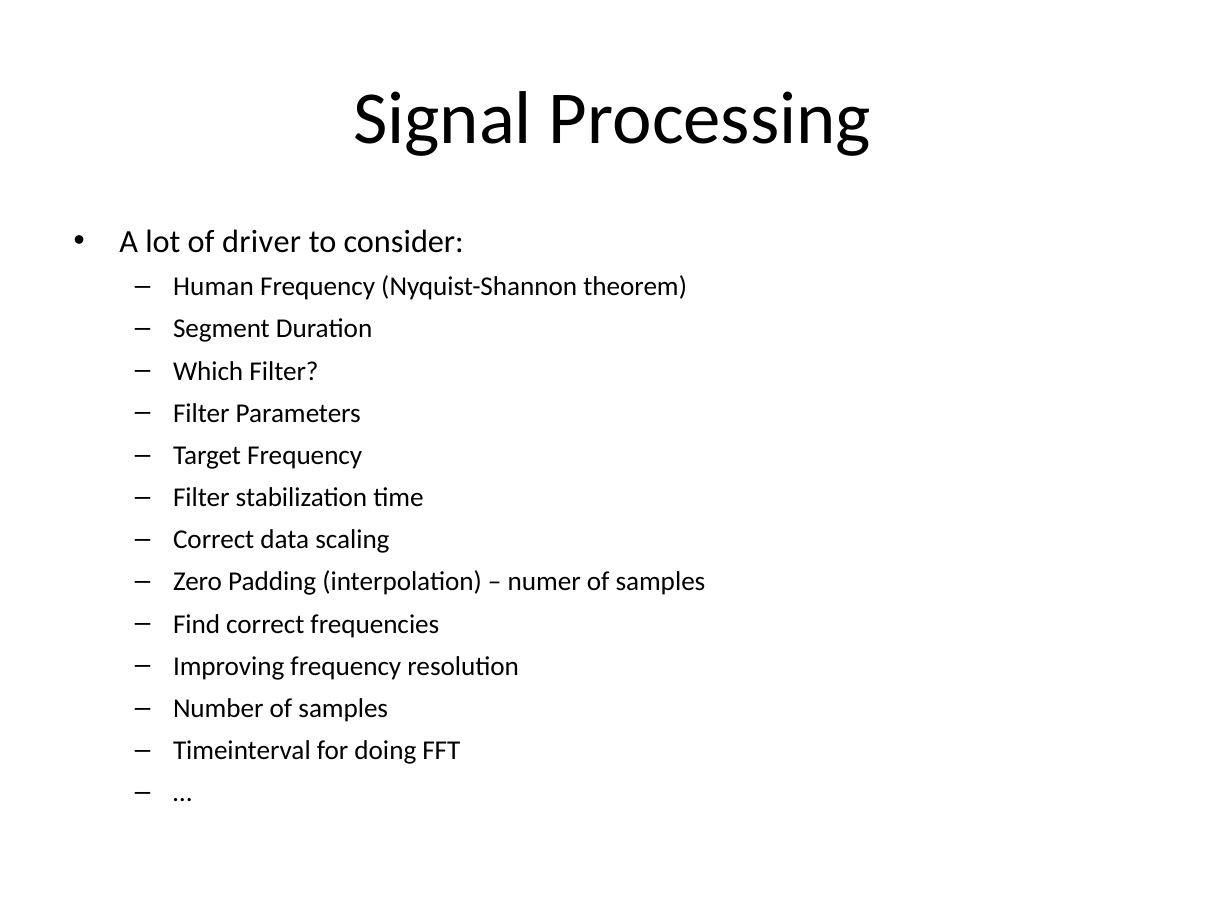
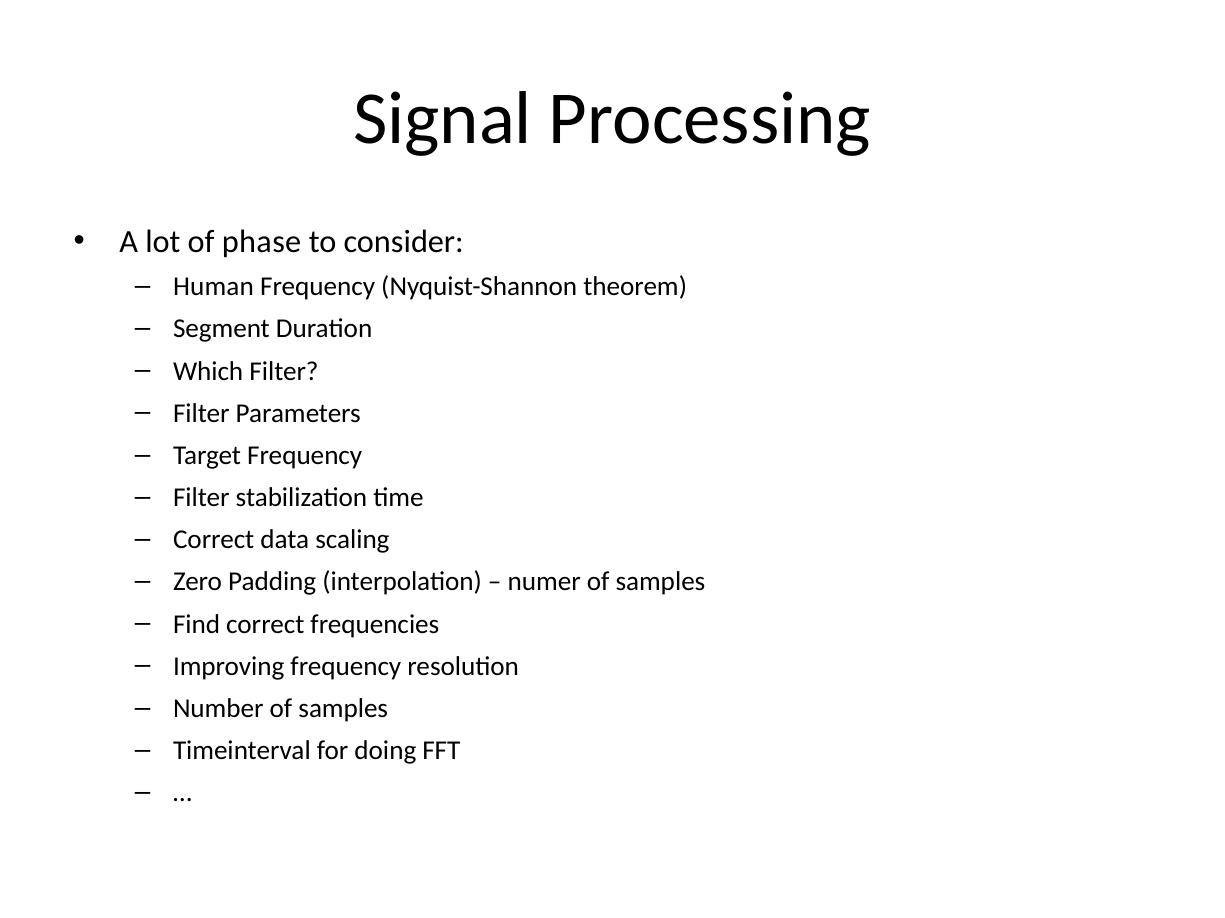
driver: driver -> phase
